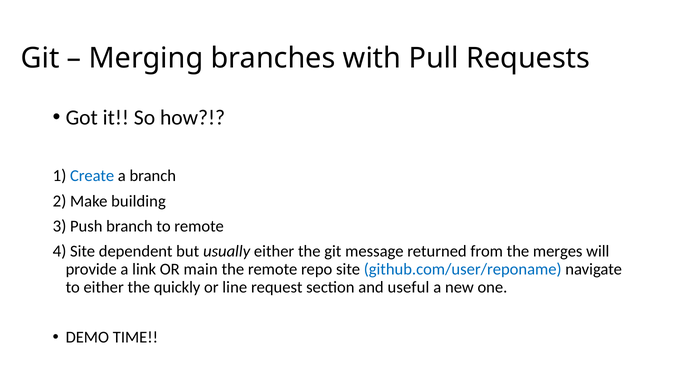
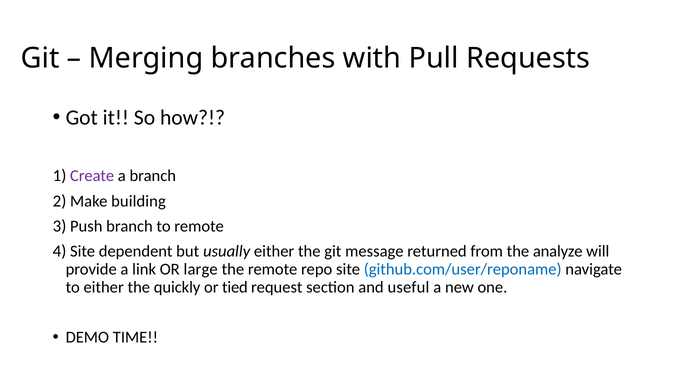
Create colour: blue -> purple
merges: merges -> analyze
main: main -> large
line: line -> tied
